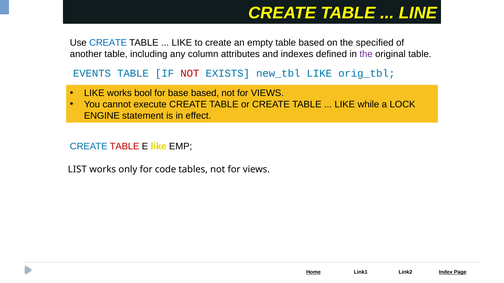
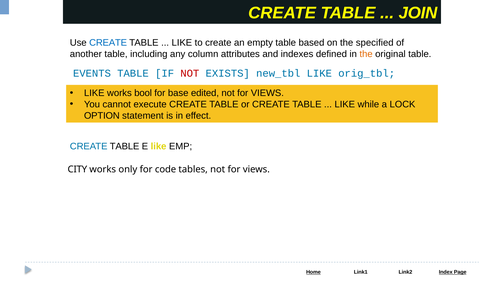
LINE: LINE -> JOIN
the at (366, 54) colour: purple -> orange
base based: based -> edited
ENGINE: ENGINE -> OPTION
TABLE at (125, 147) colour: red -> black
LIST: LIST -> CITY
